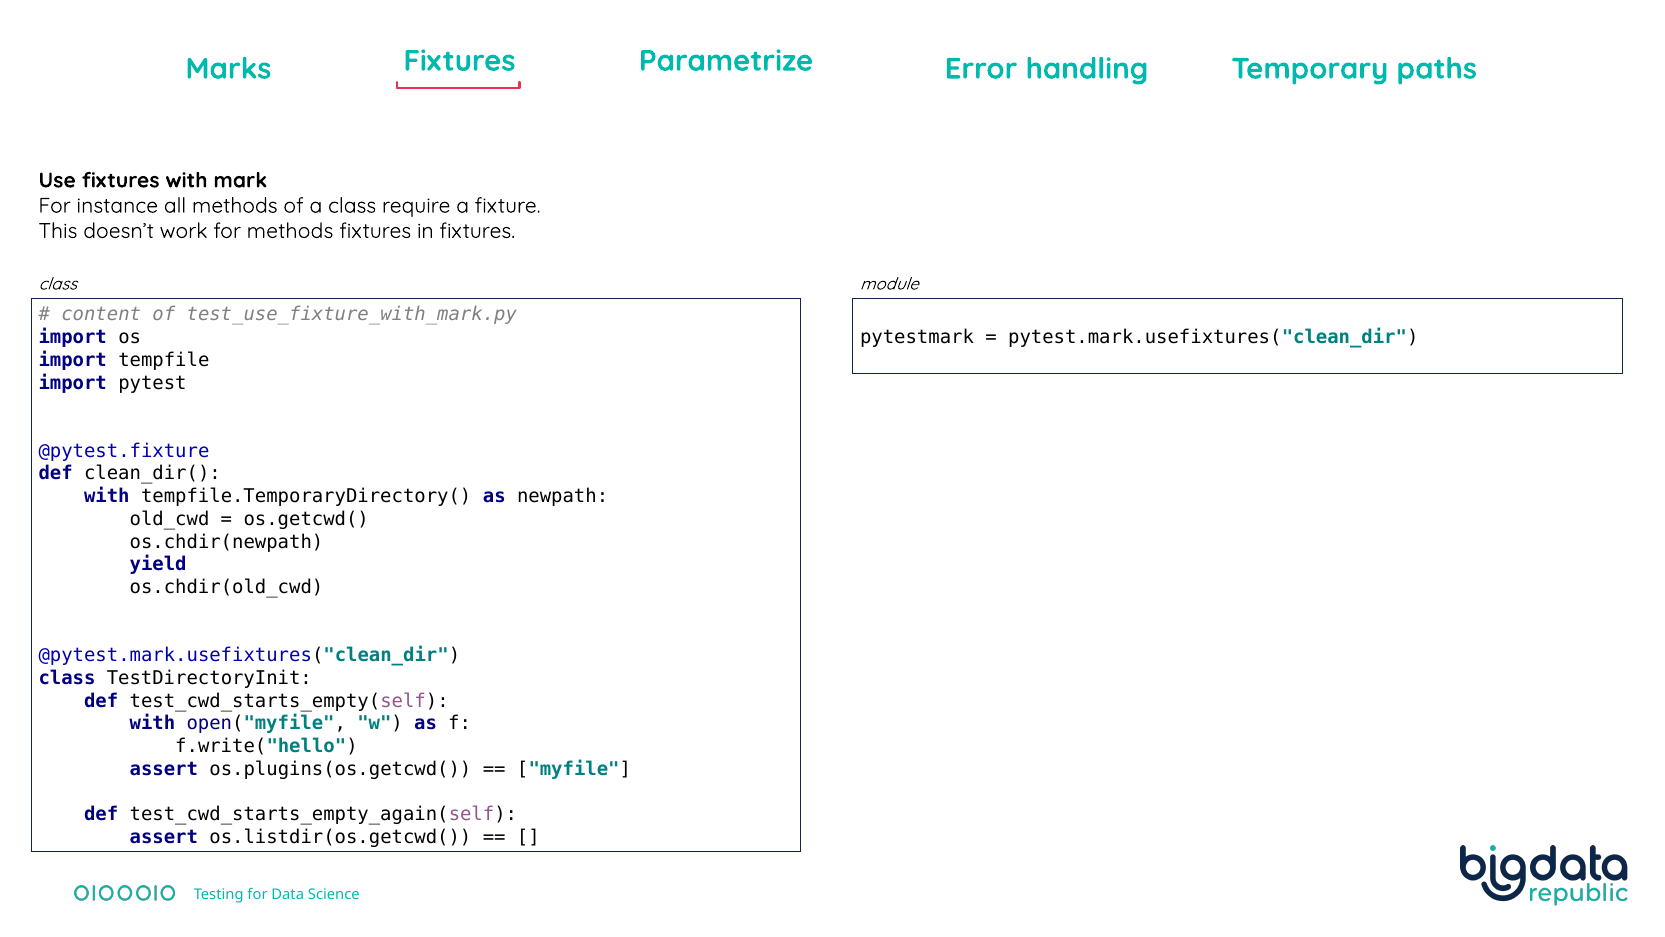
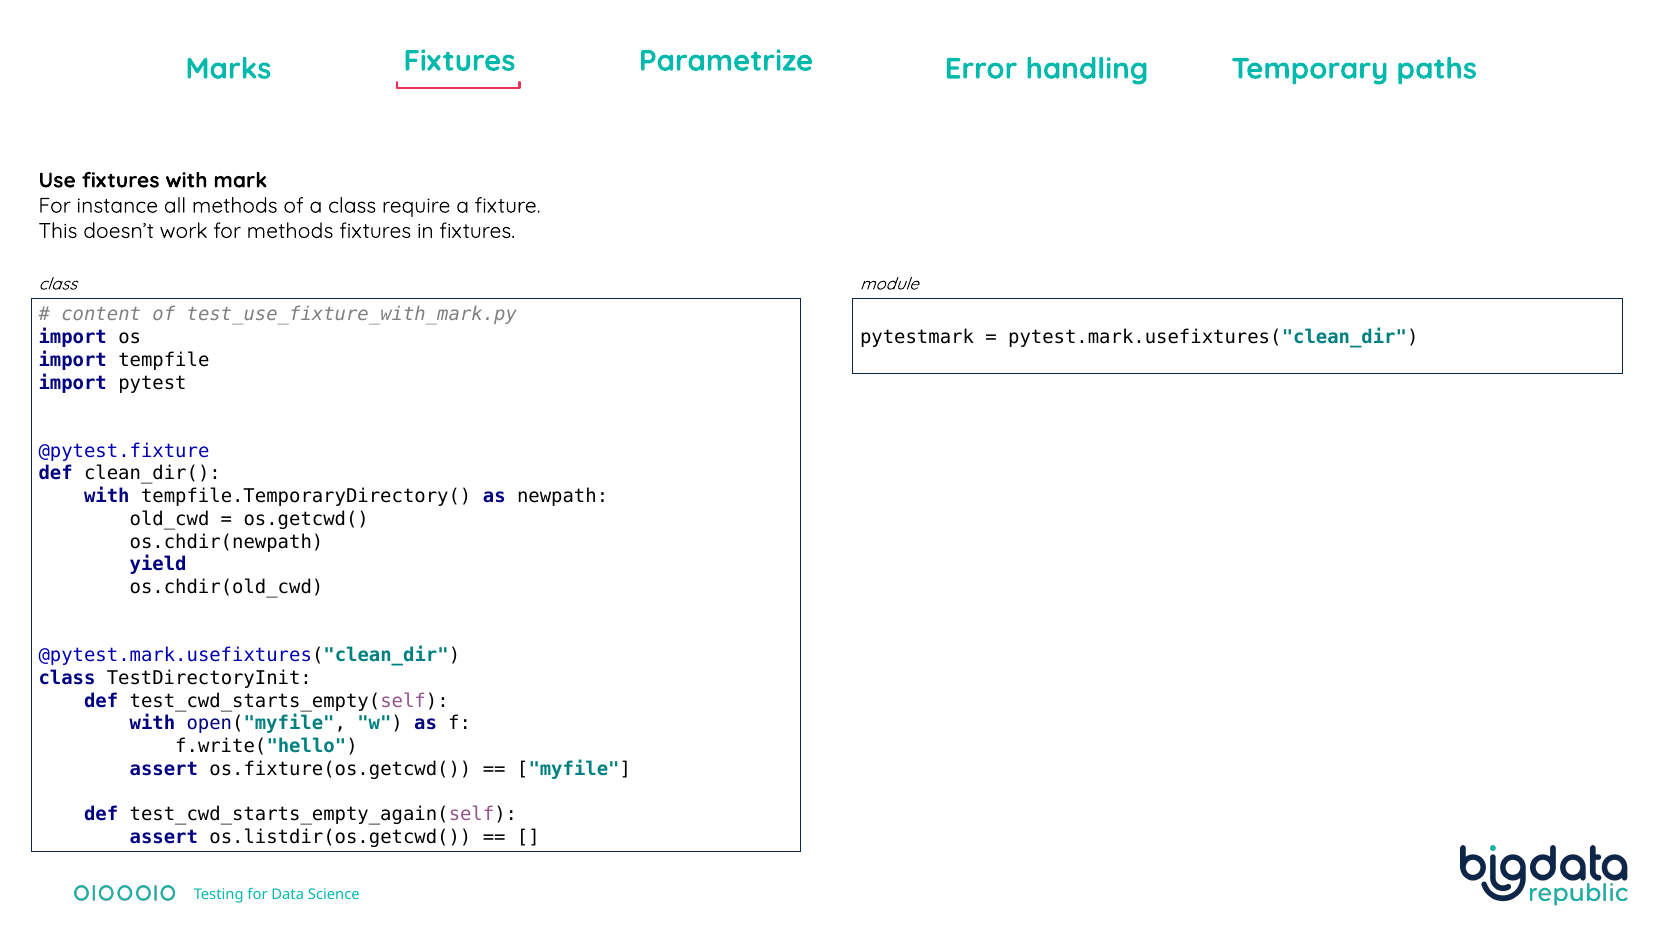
os.plugins(os.getcwd(: os.plugins(os.getcwd( -> os.fixture(os.getcwd(
